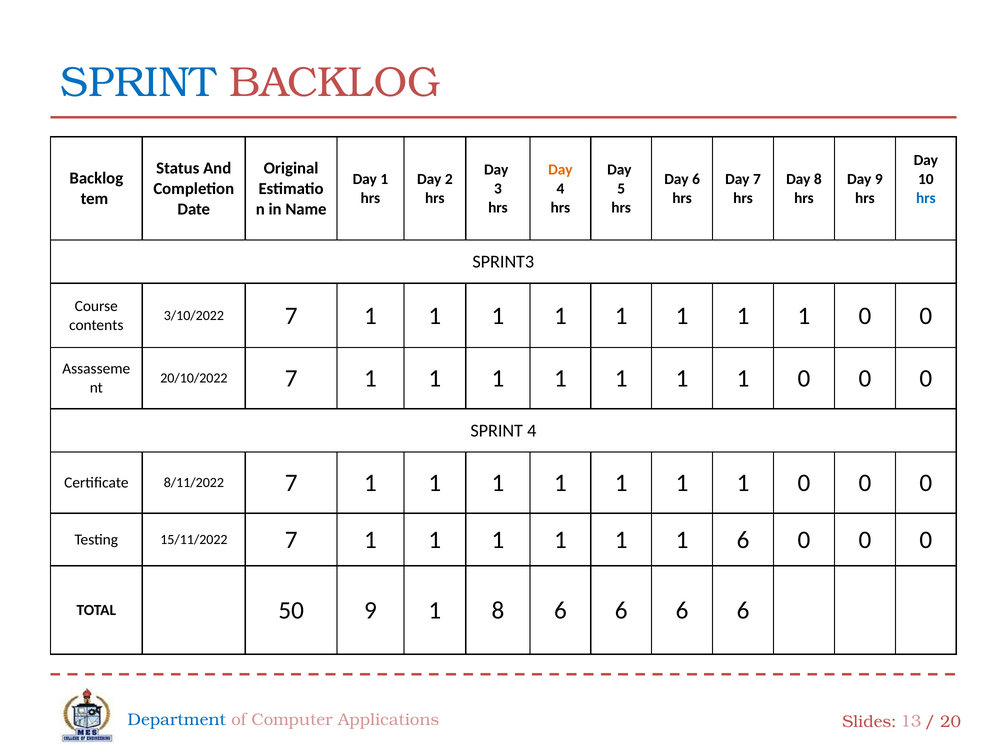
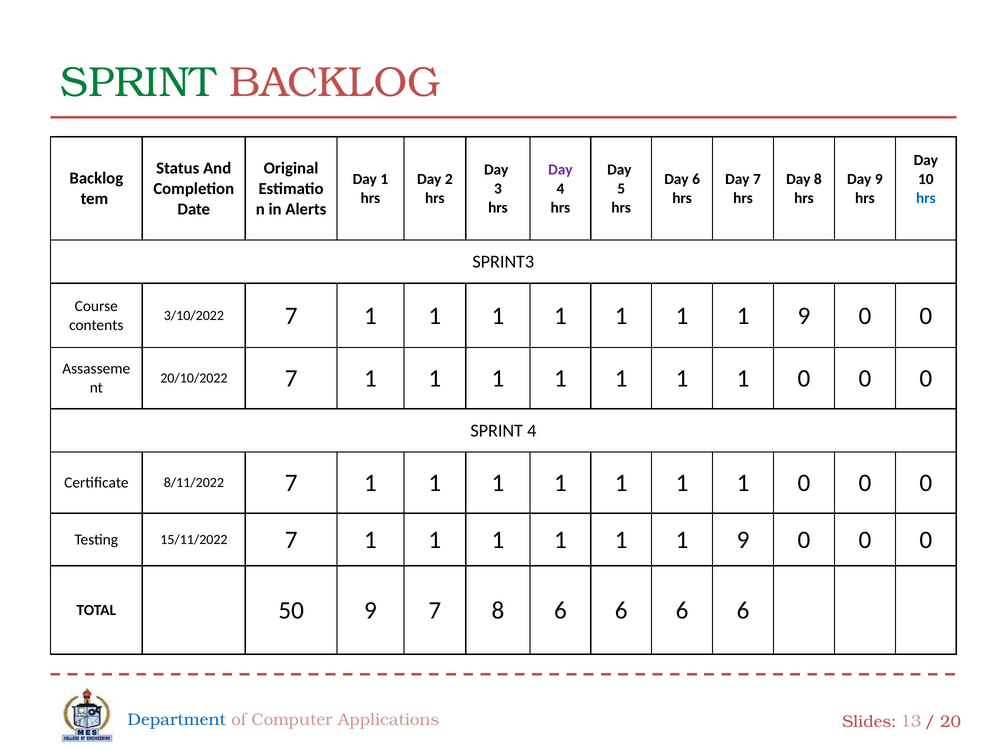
SPRINT at (138, 83) colour: blue -> green
Day at (560, 170) colour: orange -> purple
Name: Name -> Alerts
1 at (804, 316): 1 -> 9
6 at (743, 540): 6 -> 9
9 1: 1 -> 7
